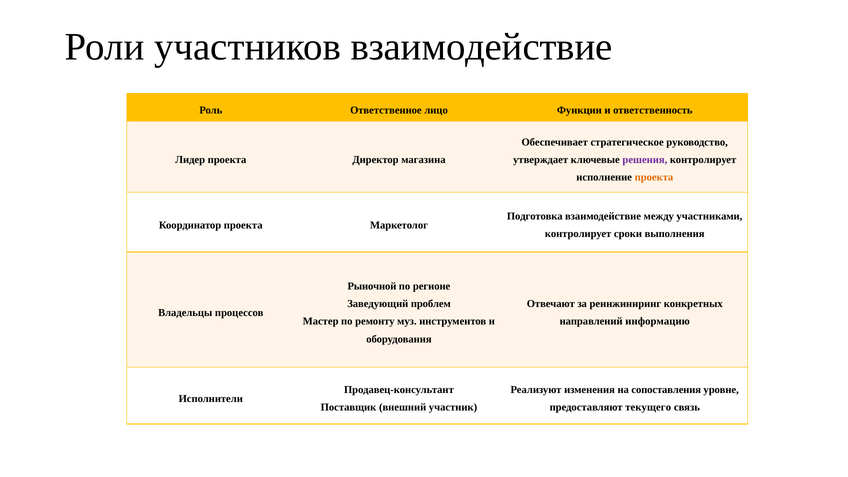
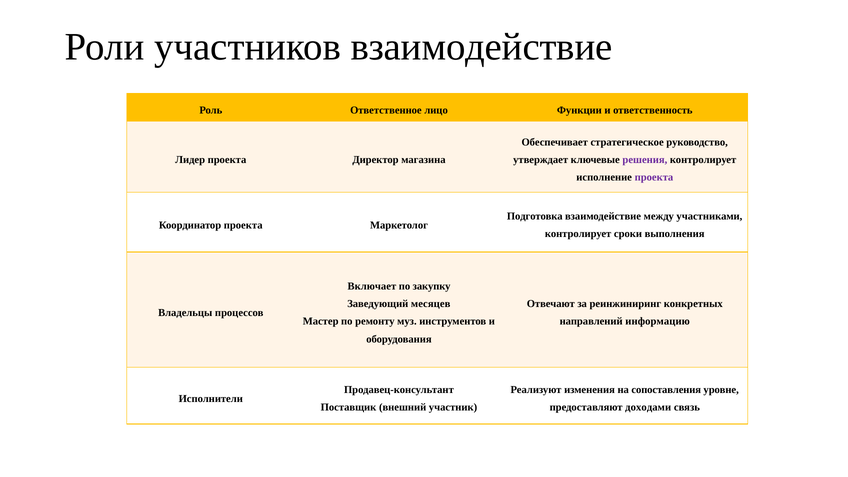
проекта at (654, 177) colour: orange -> purple
Рыночной: Рыночной -> Включает
регионе: регионе -> закупку
проблем: проблем -> месяцев
текущего: текущего -> доходами
